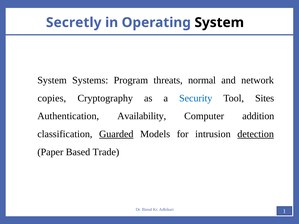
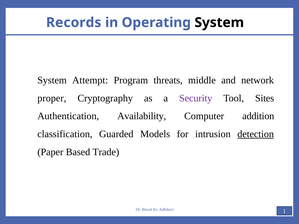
Secretly: Secretly -> Records
Systems: Systems -> Attempt
normal: normal -> middle
copies: copies -> proper
Security colour: blue -> purple
Guarded underline: present -> none
